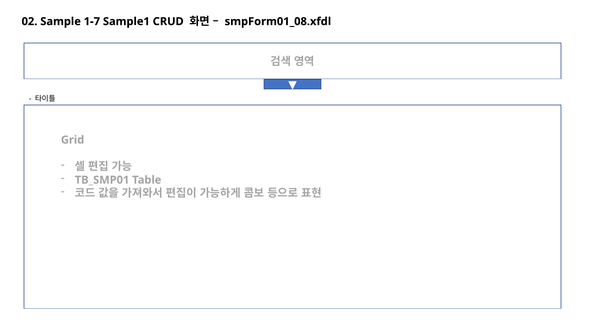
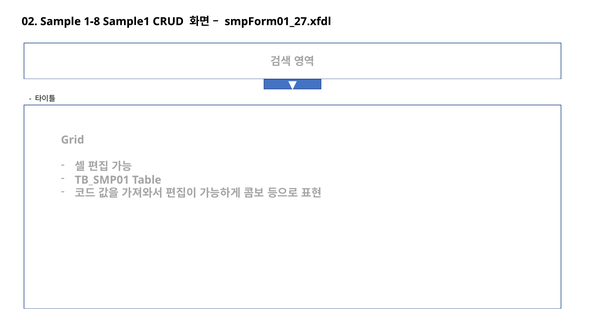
1-7: 1-7 -> 1-8
smpForm01_08.xfdl: smpForm01_08.xfdl -> smpForm01_27.xfdl
